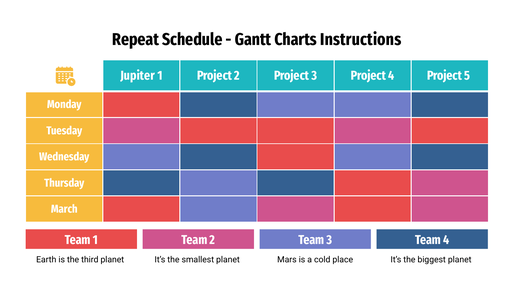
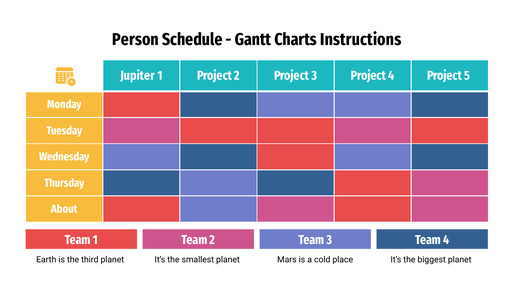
Repeat: Repeat -> Person
March: March -> About
